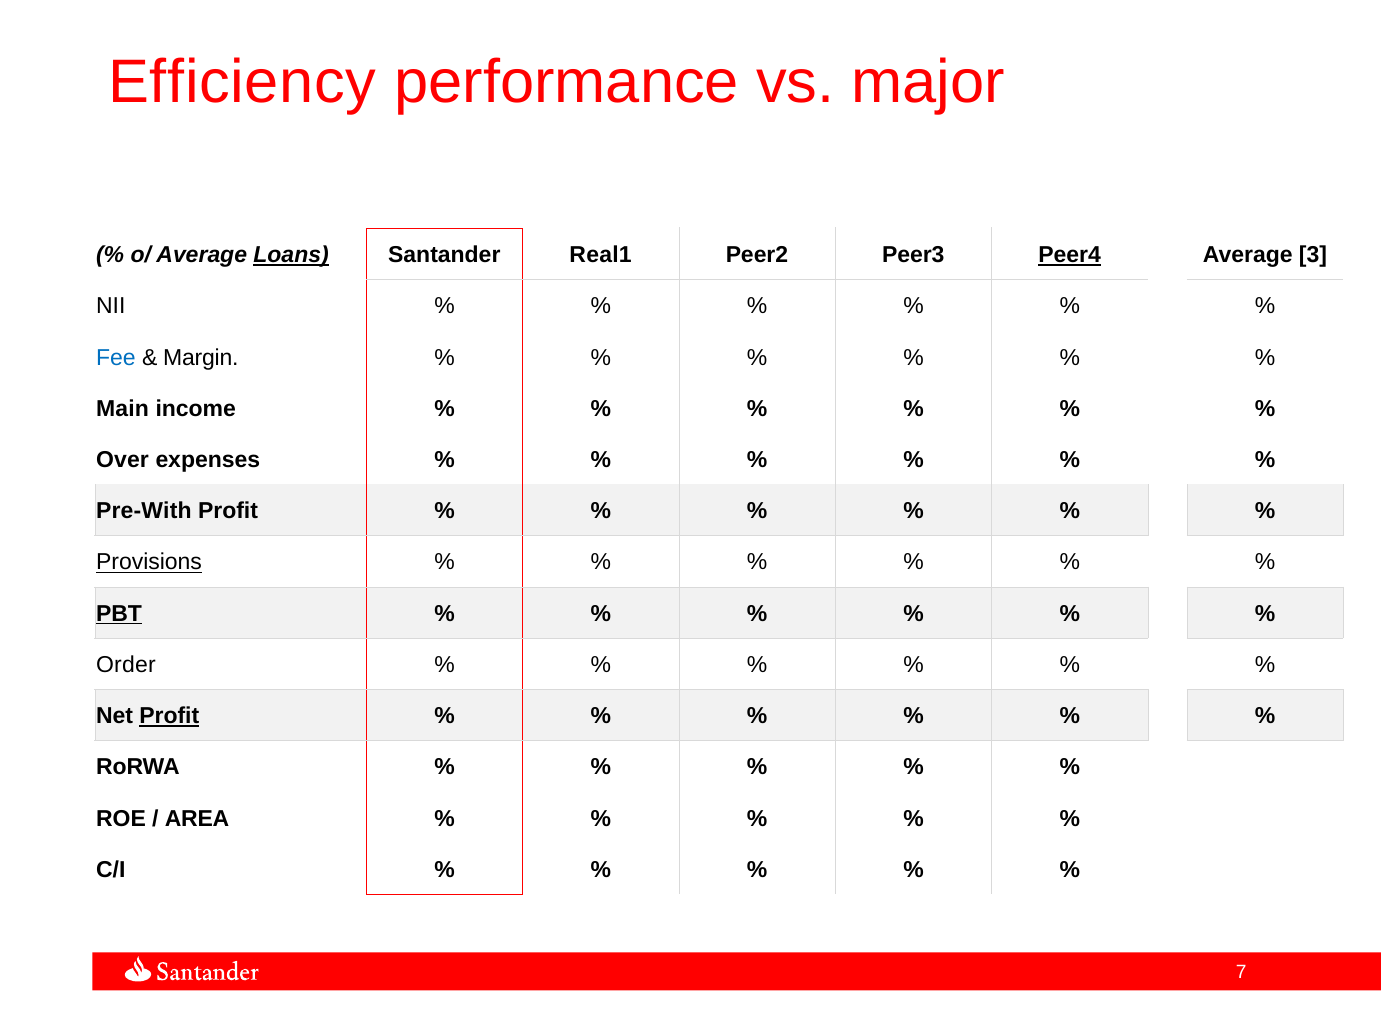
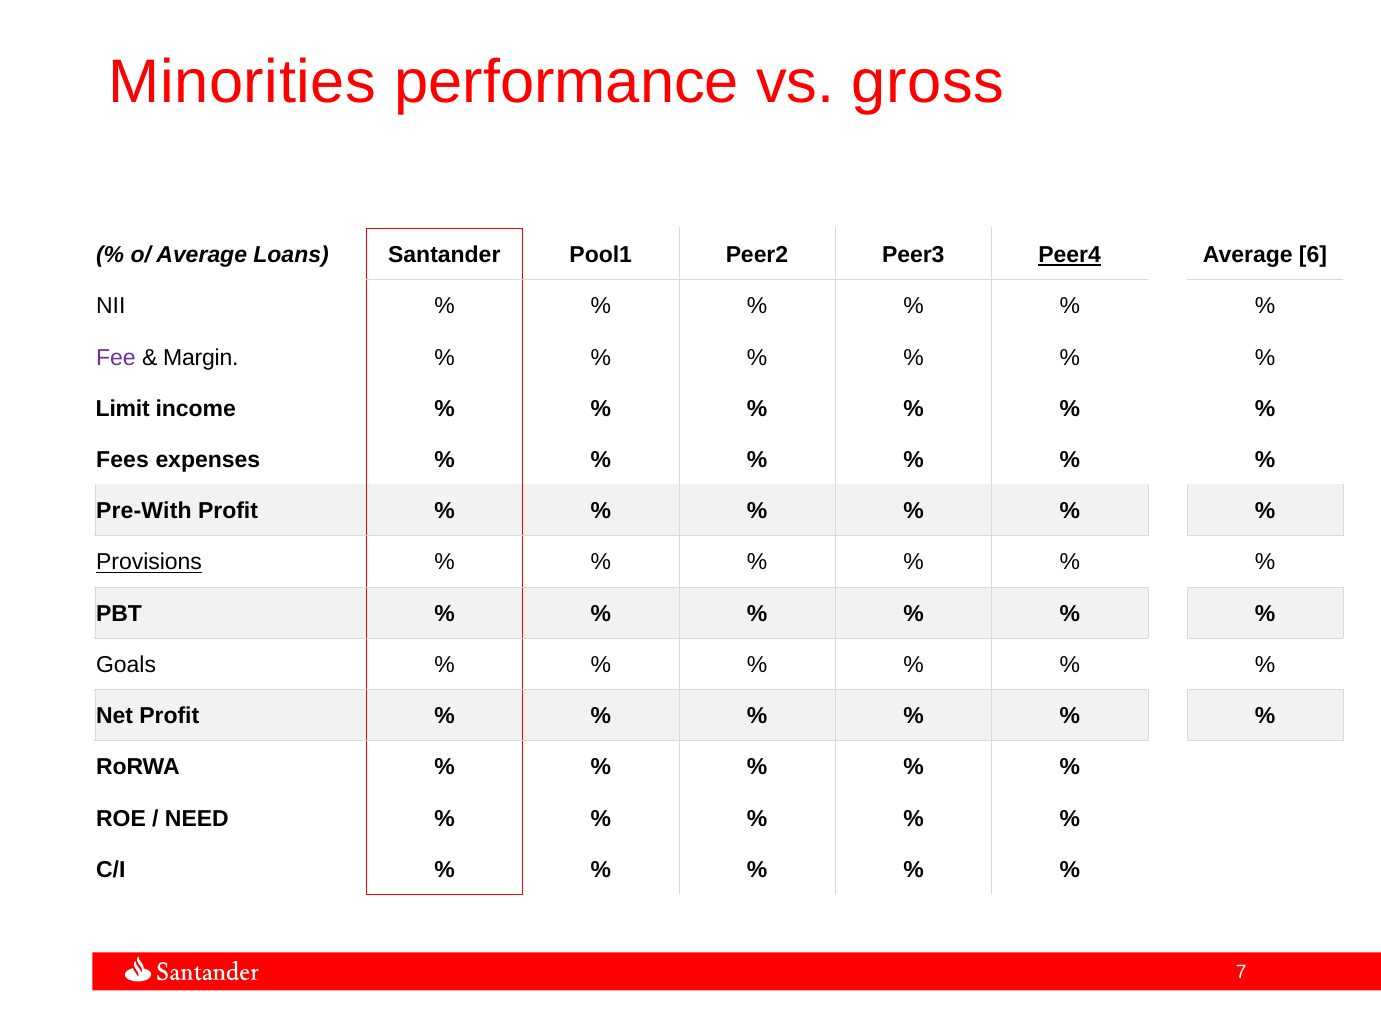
Efficiency: Efficiency -> Minorities
major: major -> gross
Loans underline: present -> none
Real1: Real1 -> Pool1
3: 3 -> 6
Fee colour: blue -> purple
Main: Main -> Limit
Over: Over -> Fees
PBT underline: present -> none
Order: Order -> Goals
Profit at (169, 716) underline: present -> none
AREA: AREA -> NEED
